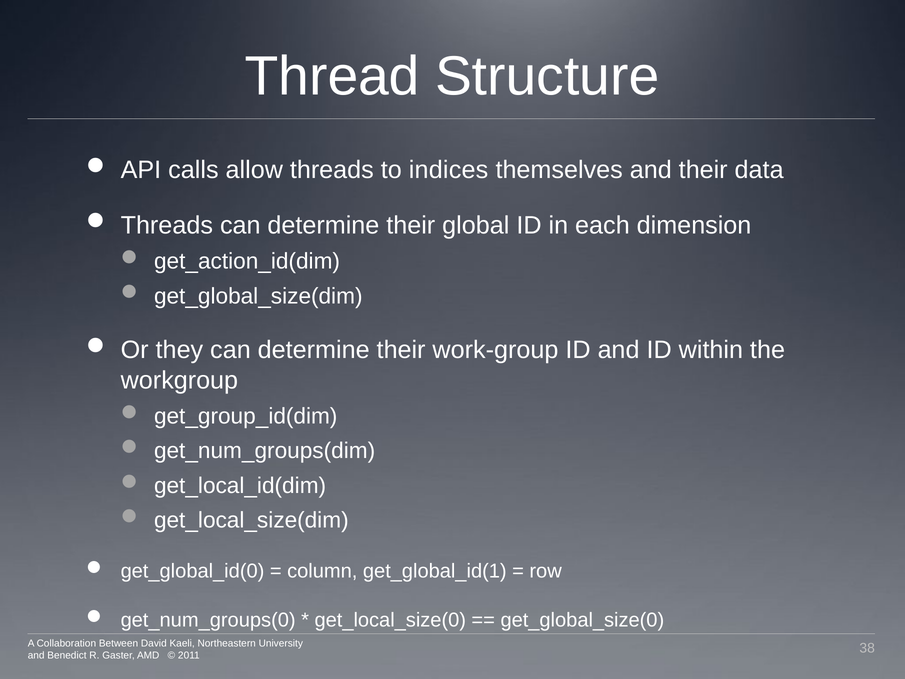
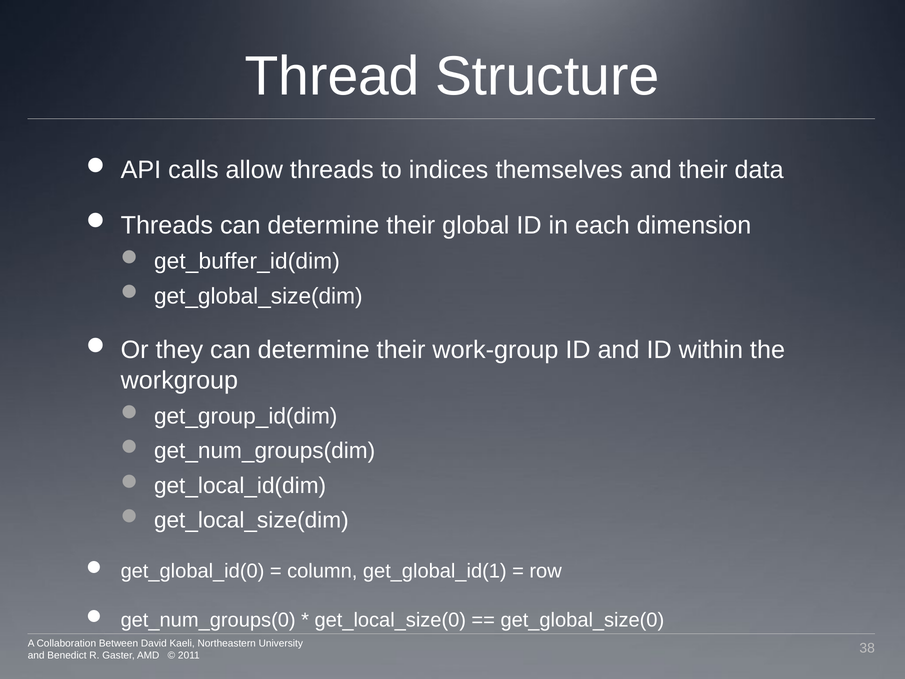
get_action_id(dim: get_action_id(dim -> get_buffer_id(dim
